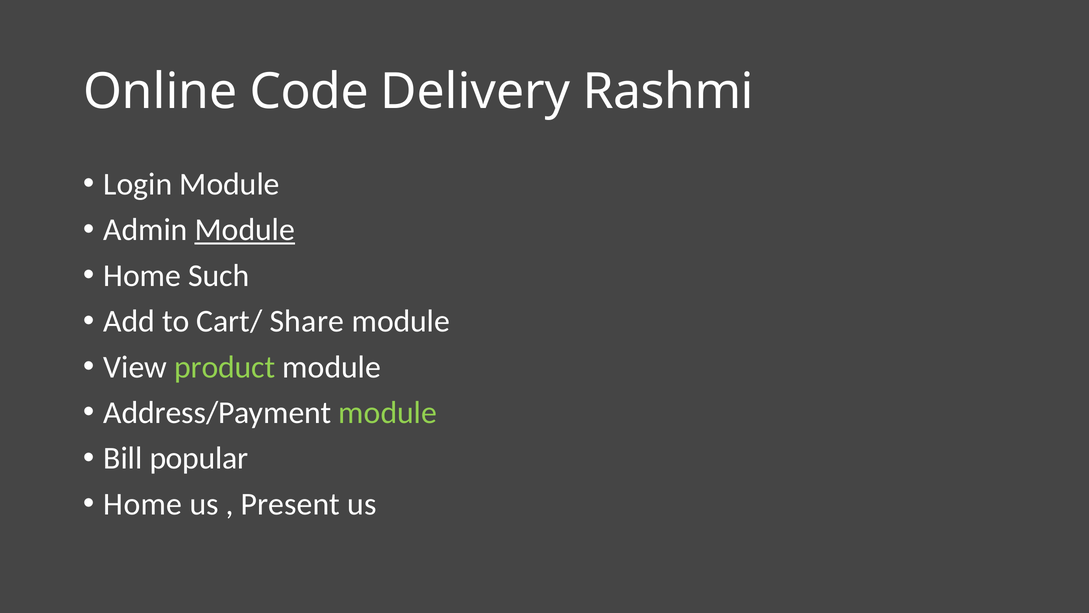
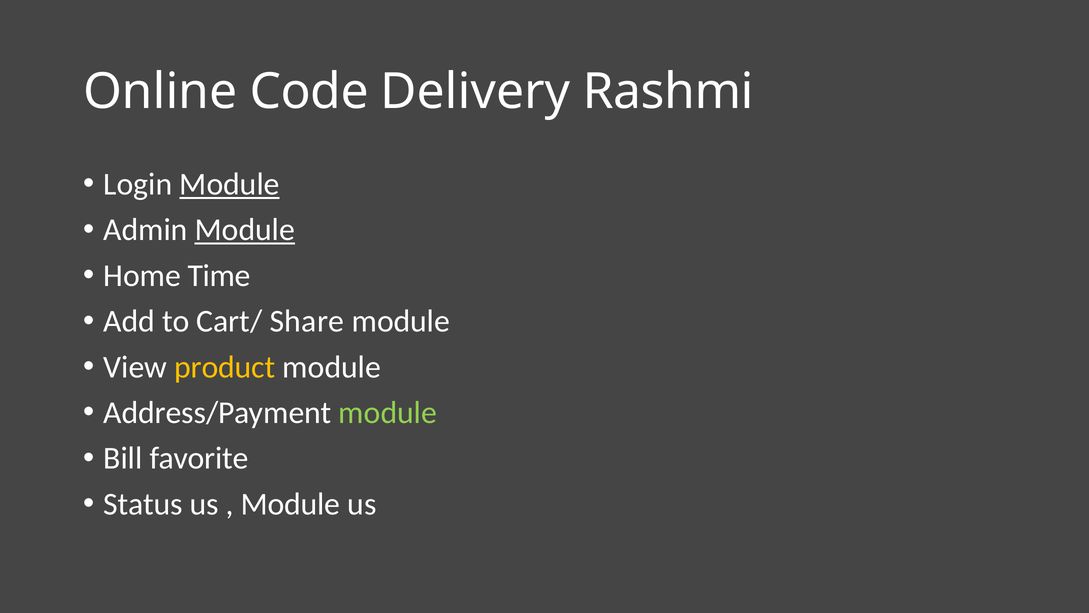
Module at (230, 184) underline: none -> present
Such: Such -> Time
product colour: light green -> yellow
popular: popular -> favorite
Home at (143, 504): Home -> Status
Present at (290, 504): Present -> Module
